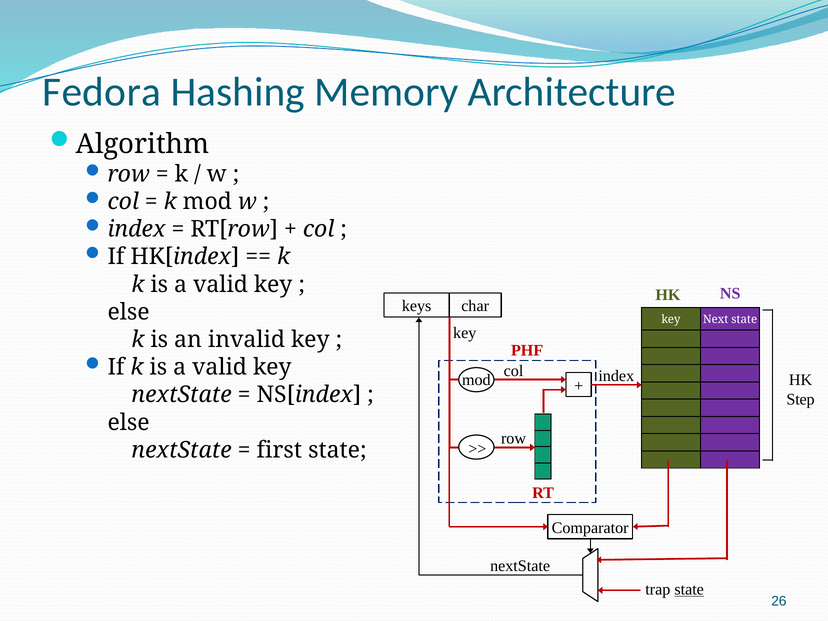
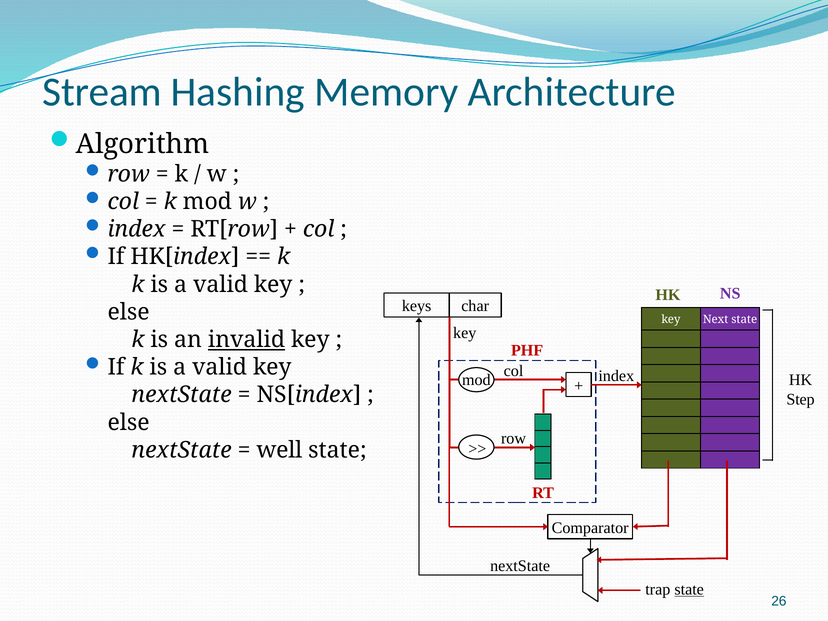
Fedora: Fedora -> Stream
invalid underline: none -> present
first: first -> well
